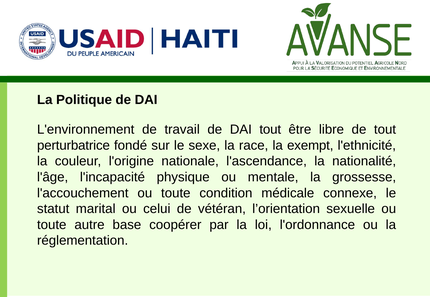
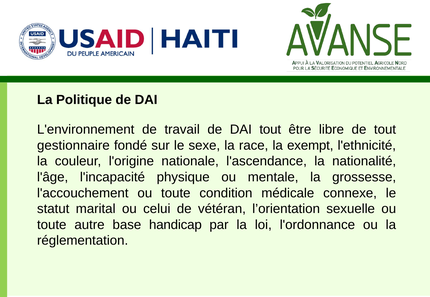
perturbatrice: perturbatrice -> gestionnaire
coopérer: coopérer -> handicap
